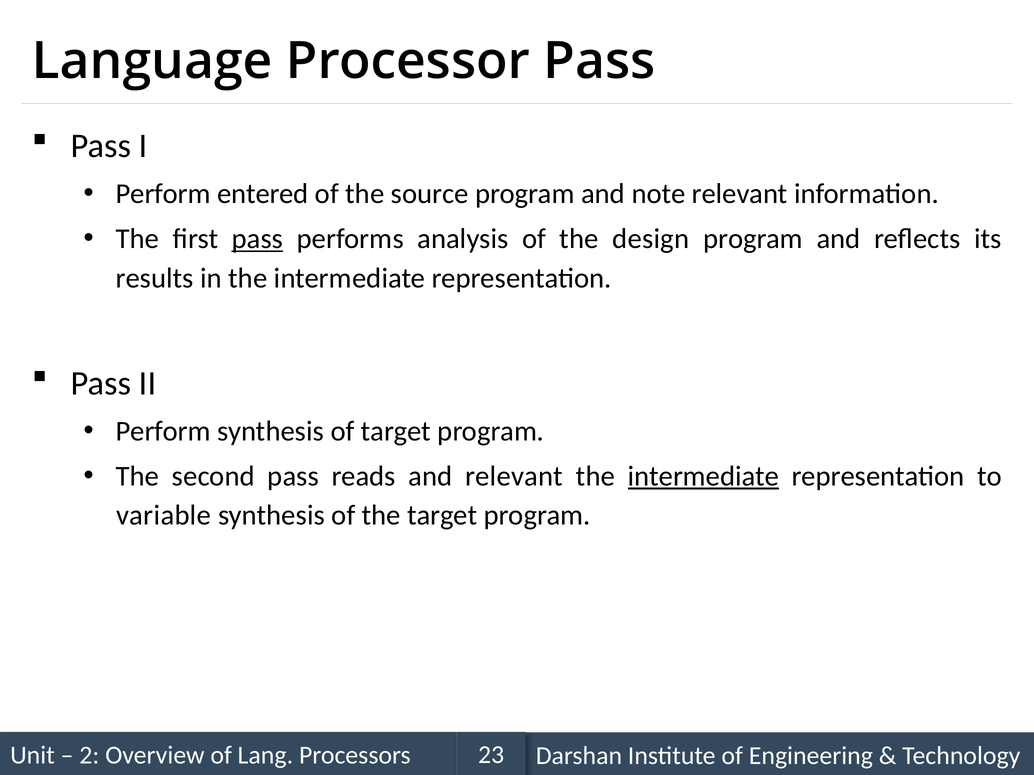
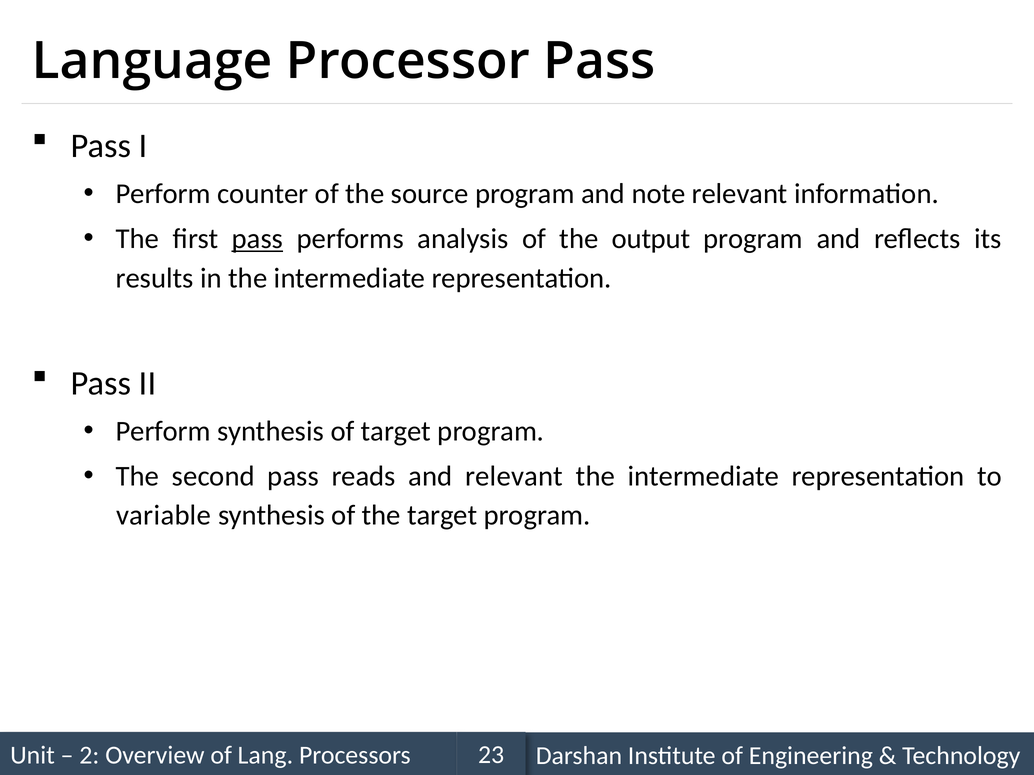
entered: entered -> counter
design: design -> output
intermediate at (703, 477) underline: present -> none
